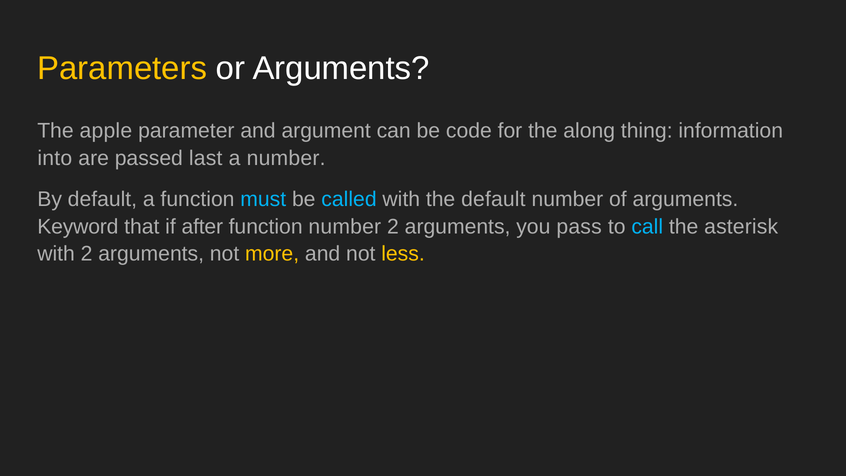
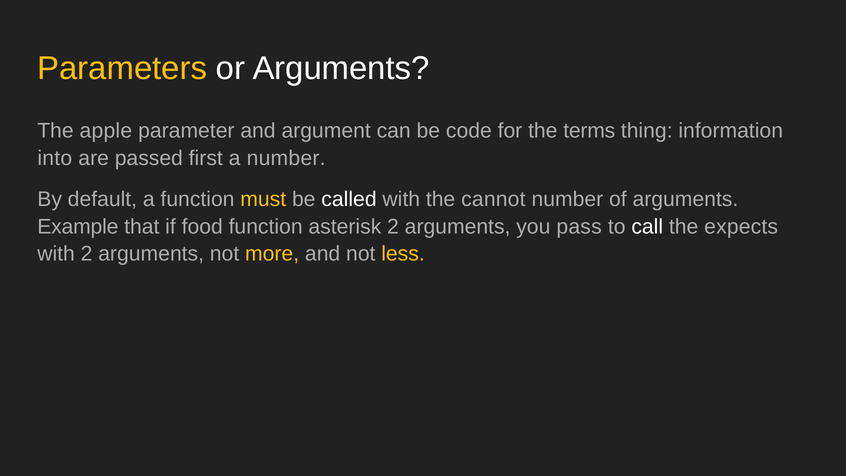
along: along -> terms
last: last -> first
must colour: light blue -> yellow
called colour: light blue -> white
the default: default -> cannot
Keyword: Keyword -> Example
after: after -> food
function number: number -> asterisk
call colour: light blue -> white
asterisk: asterisk -> expects
